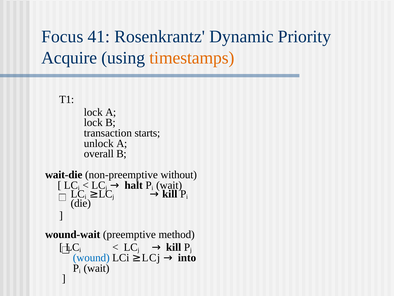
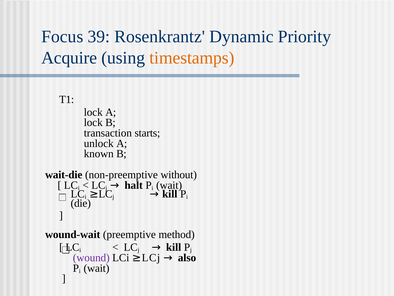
41: 41 -> 39
overall: overall -> known
wound colour: blue -> purple
into: into -> also
